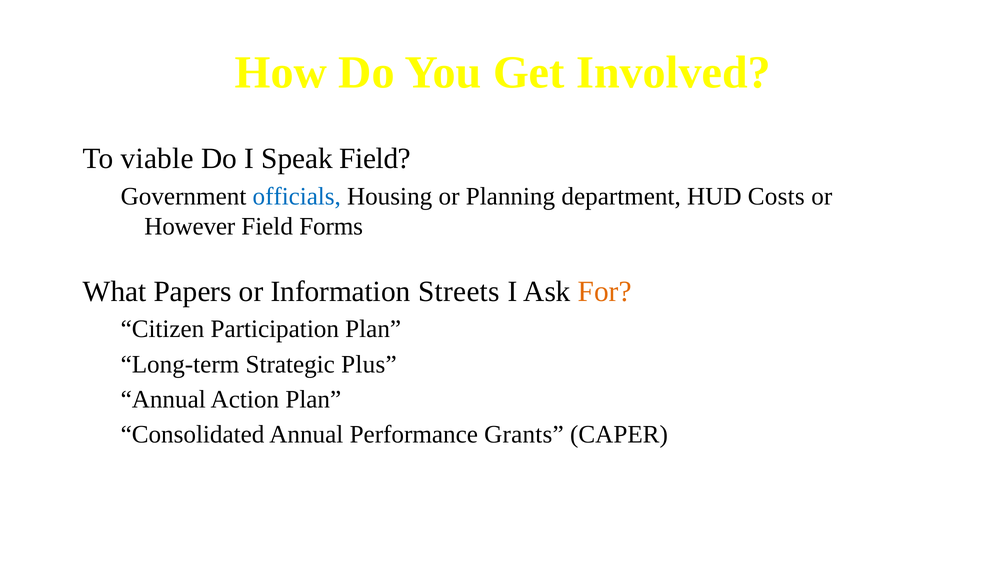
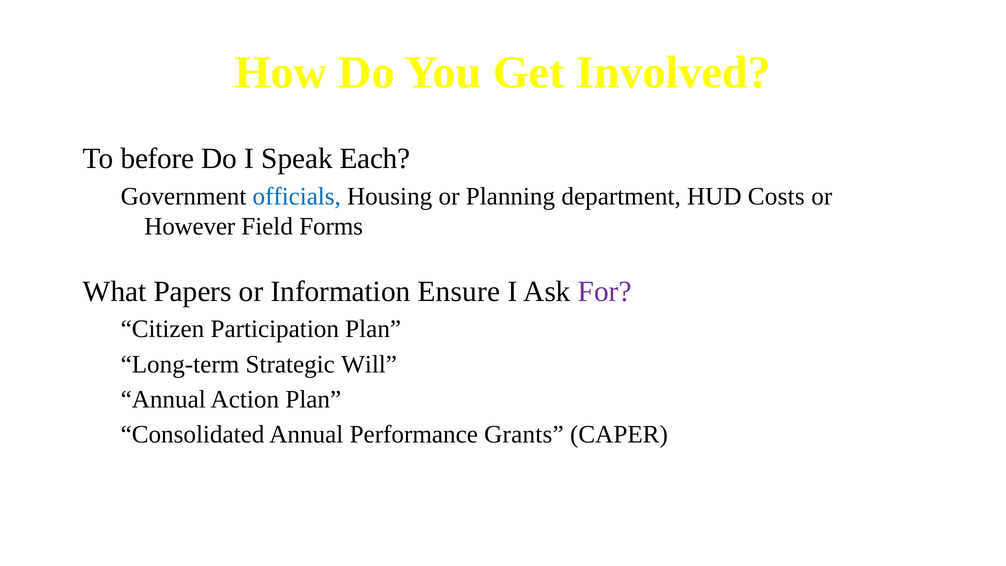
viable: viable -> before
Speak Field: Field -> Each
Streets: Streets -> Ensure
For colour: orange -> purple
Plus: Plus -> Will
